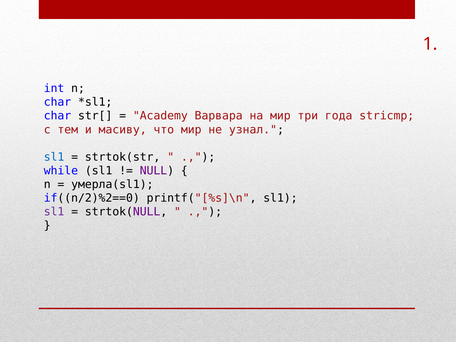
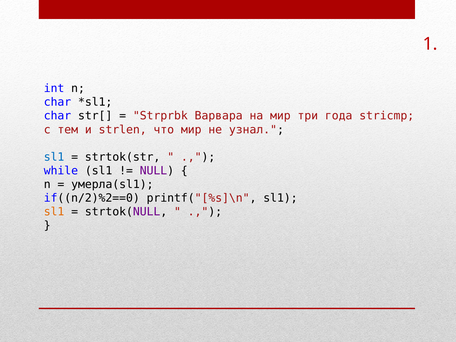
Academy: Academy -> Strprbk
масиву: масиву -> strlen
sl1 at (54, 212) colour: purple -> orange
